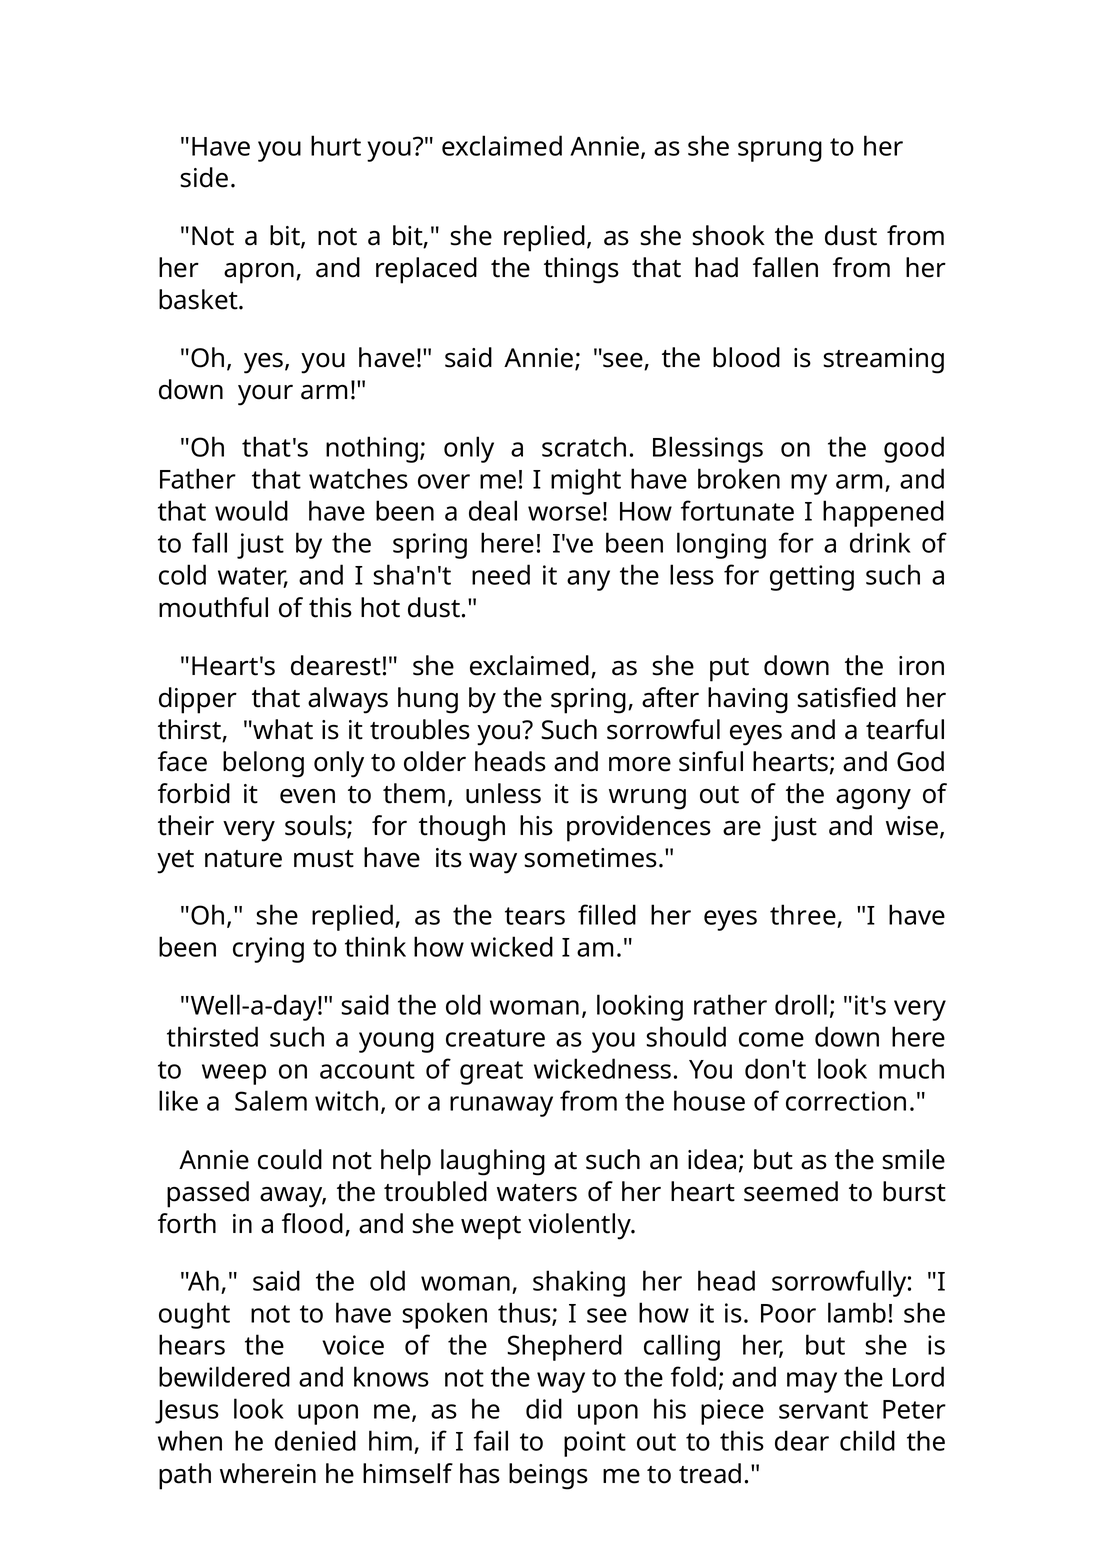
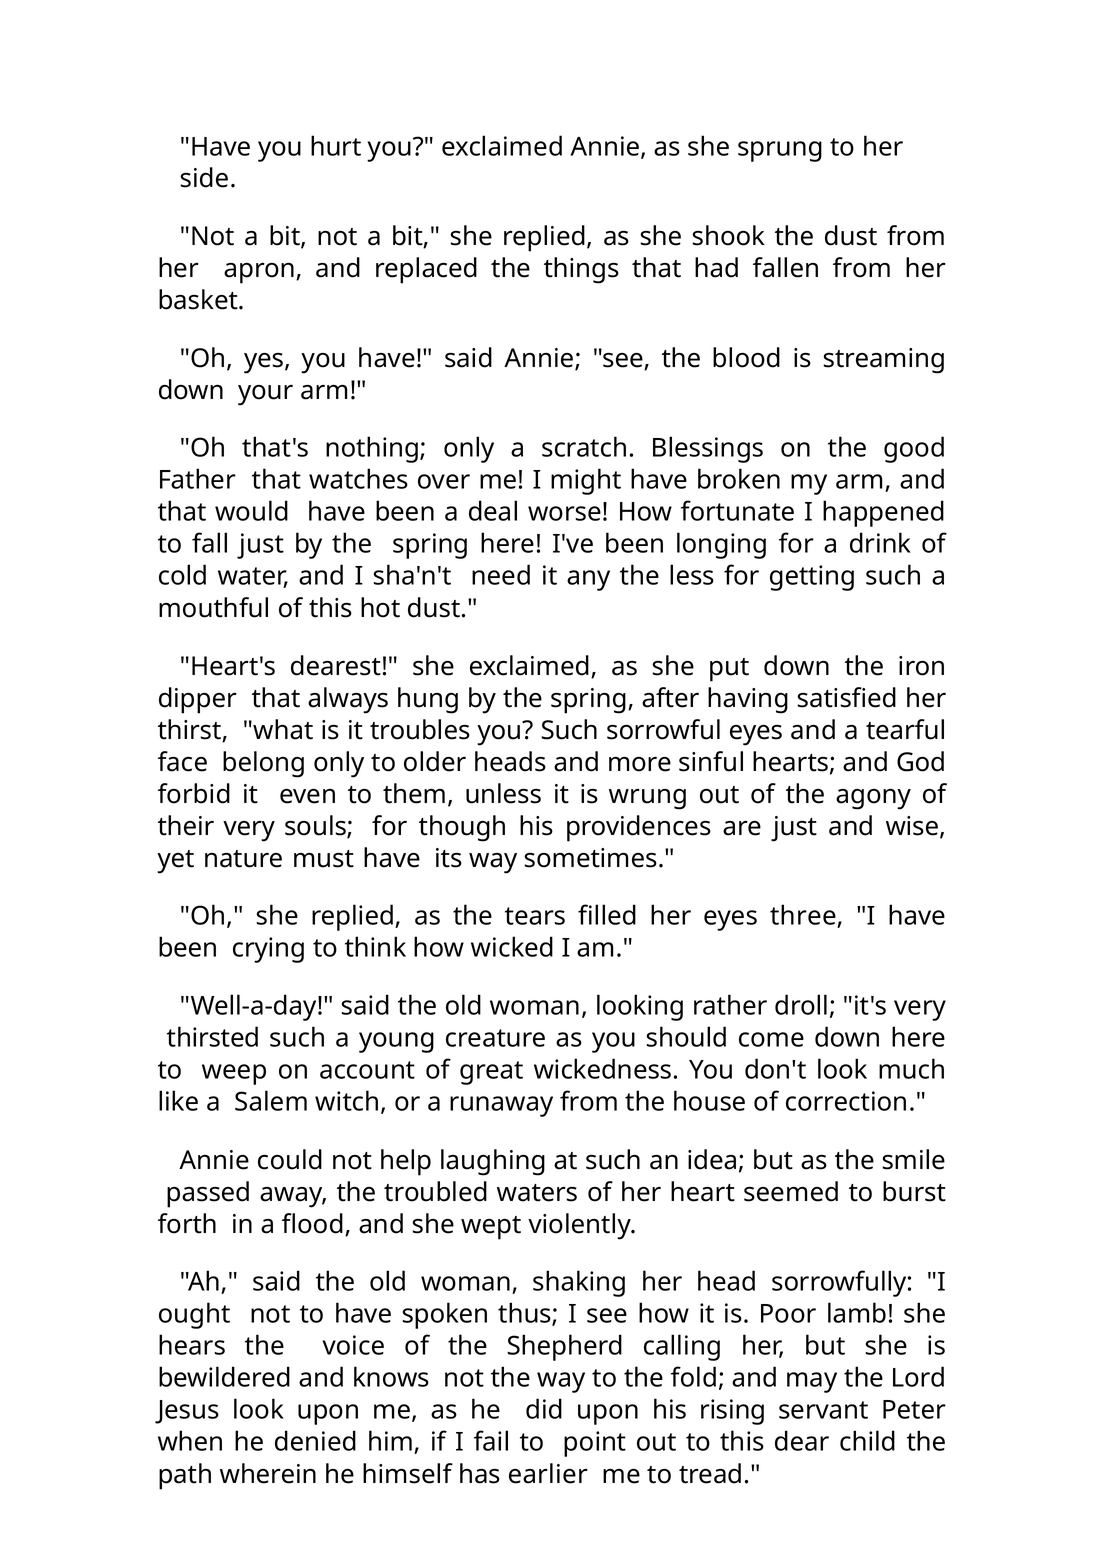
piece: piece -> rising
beings: beings -> earlier
